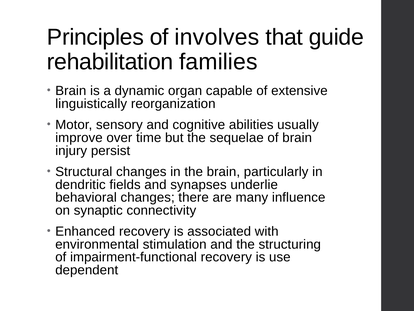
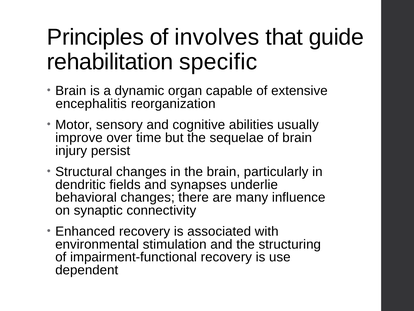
families: families -> specific
linguistically: linguistically -> encephalitis
